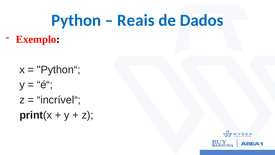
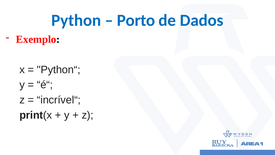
Reais: Reais -> Porto
